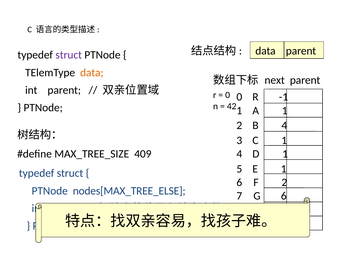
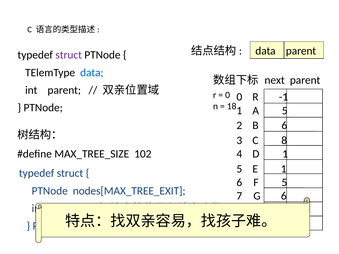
data at (92, 73) colour: orange -> blue
42: 42 -> 18
A 1: 1 -> 5
B 4: 4 -> 6
C 1: 1 -> 8
409: 409 -> 102
F 2: 2 -> 5
nodes[MAX_TREE_ELSE: nodes[MAX_TREE_ELSE -> nodes[MAX_TREE_EXIT
